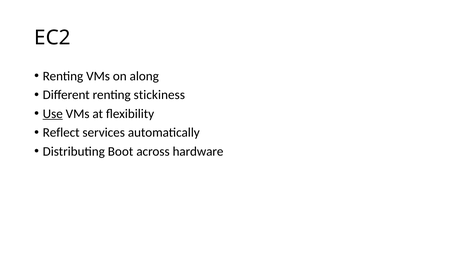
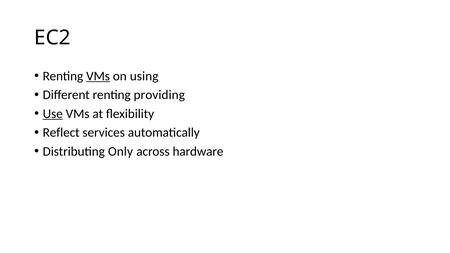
VMs at (98, 76) underline: none -> present
along: along -> using
stickiness: stickiness -> providing
Boot: Boot -> Only
